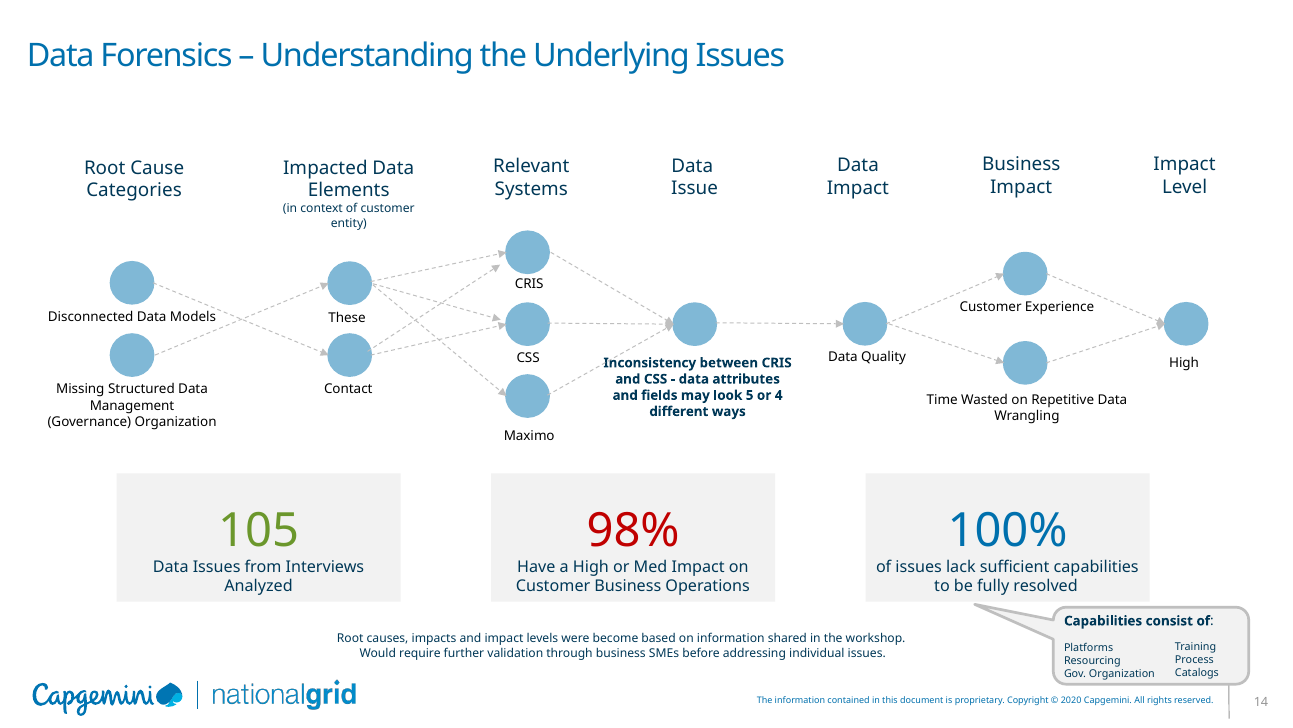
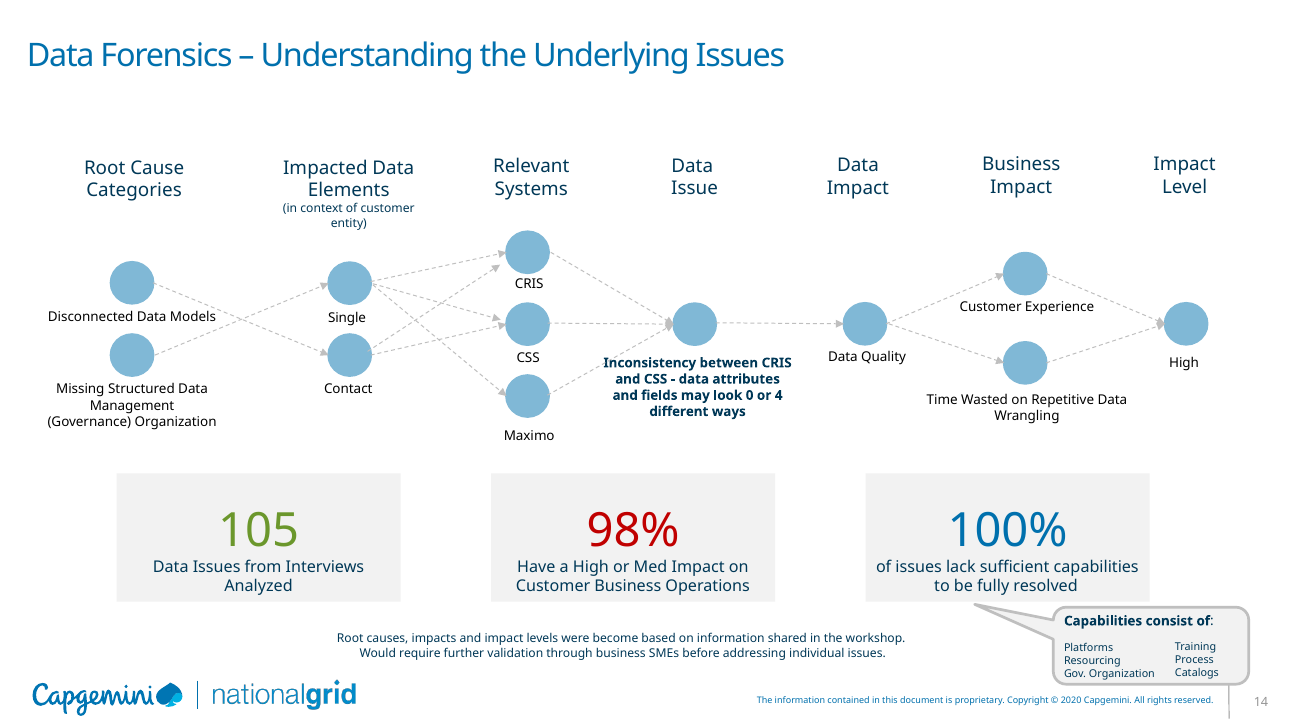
These: These -> Single
5: 5 -> 0
